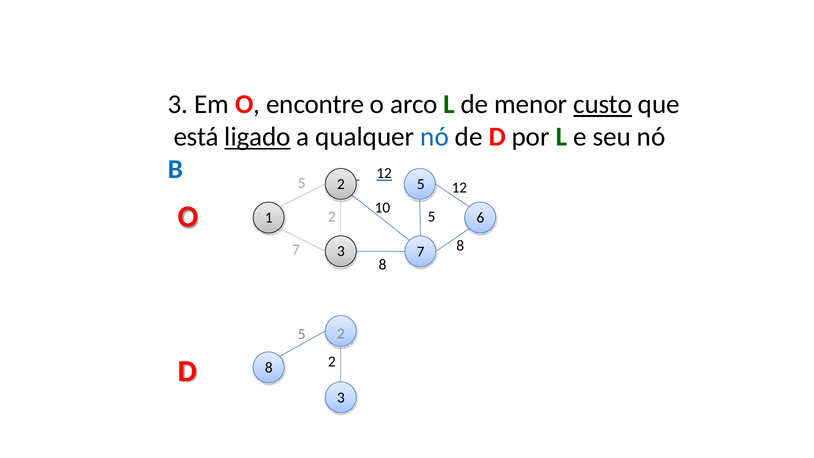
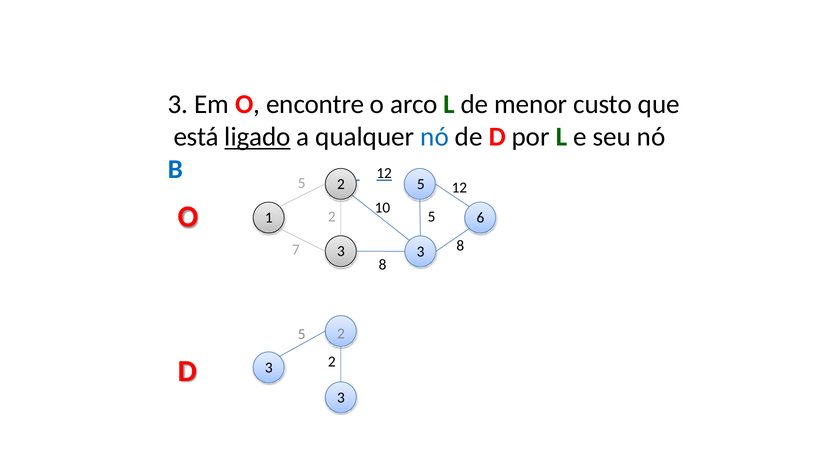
custo underline: present -> none
7 at (421, 251): 7 -> 3
D 8: 8 -> 3
